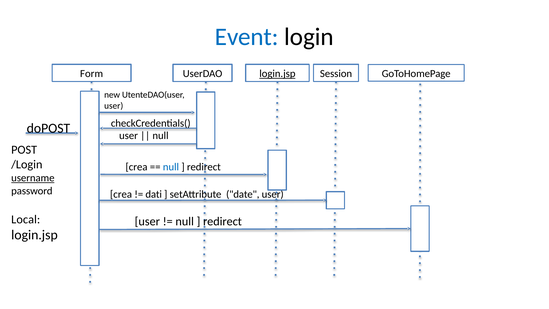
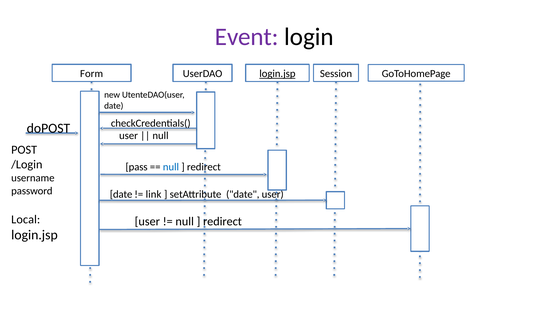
Event colour: blue -> purple
user at (114, 106): user -> date
crea at (137, 167): crea -> pass
username underline: present -> none
crea at (121, 194): crea -> date
dati: dati -> link
